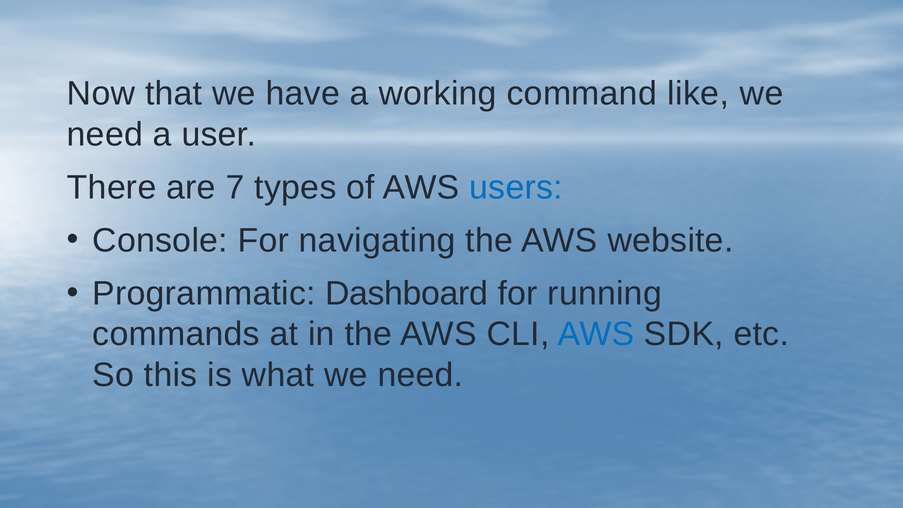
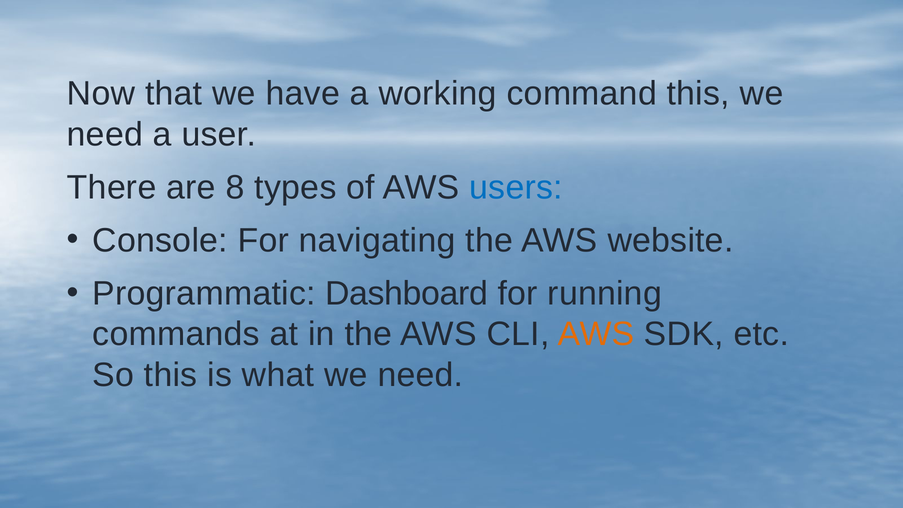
command like: like -> this
7: 7 -> 8
AWS at (596, 334) colour: blue -> orange
